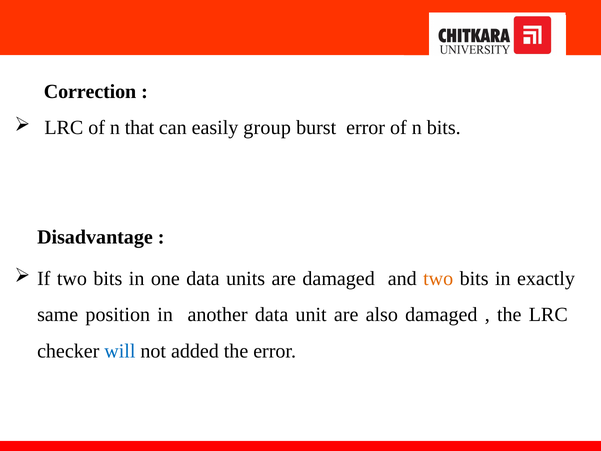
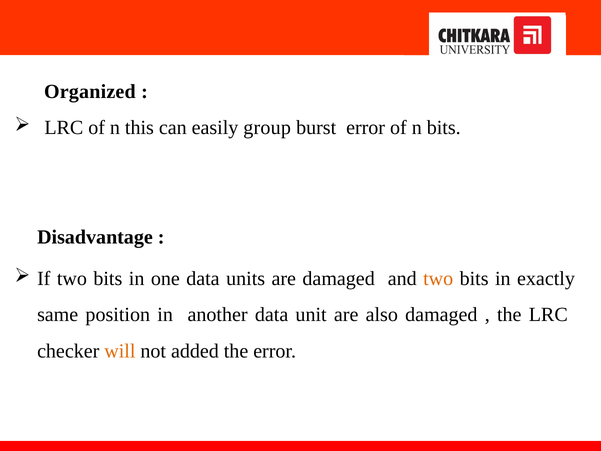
Correction: Correction -> Organized
that: that -> this
will colour: blue -> orange
